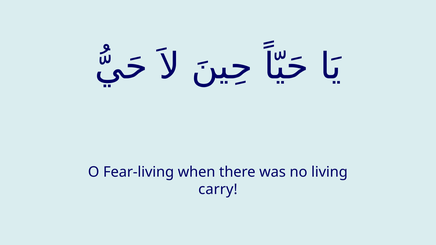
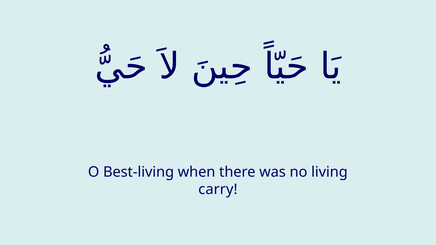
Fear-living: Fear-living -> Best-living
